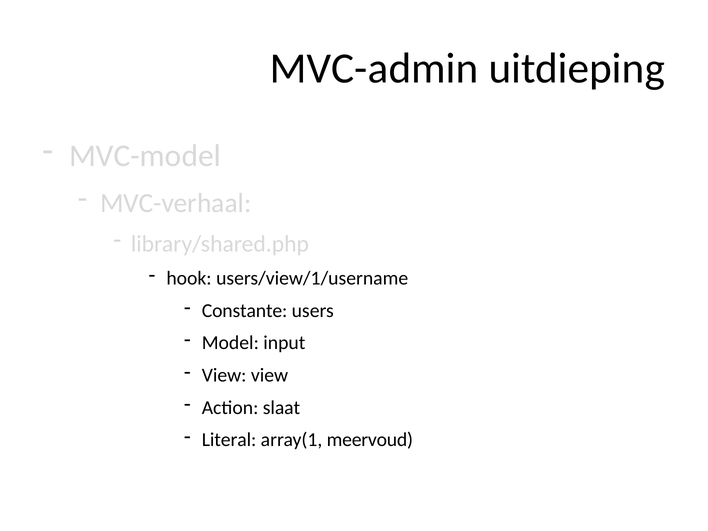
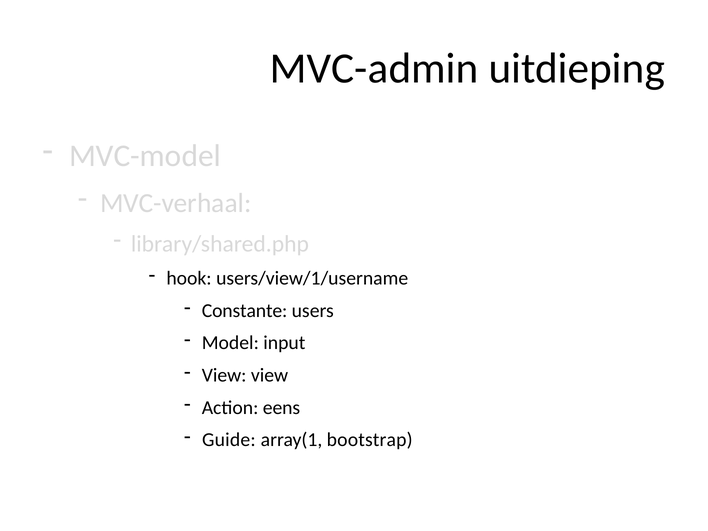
slaat: slaat -> eens
Literal: Literal -> Guide
meervoud: meervoud -> bootstrap
